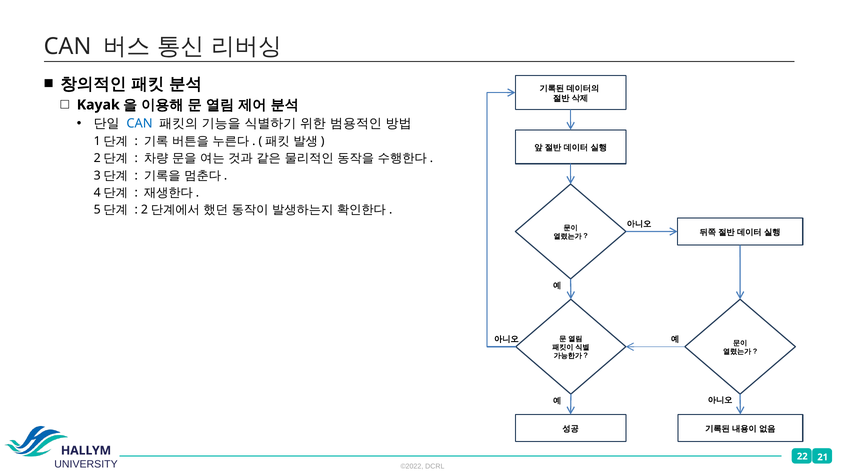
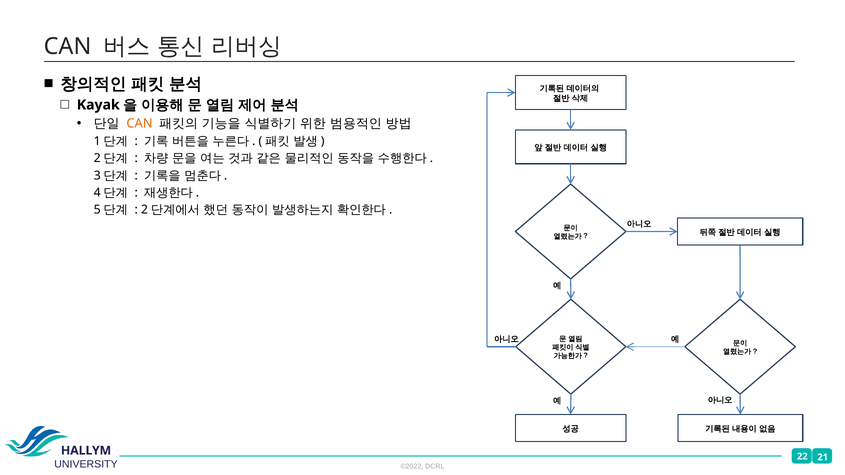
CAN at (140, 124) colour: blue -> orange
